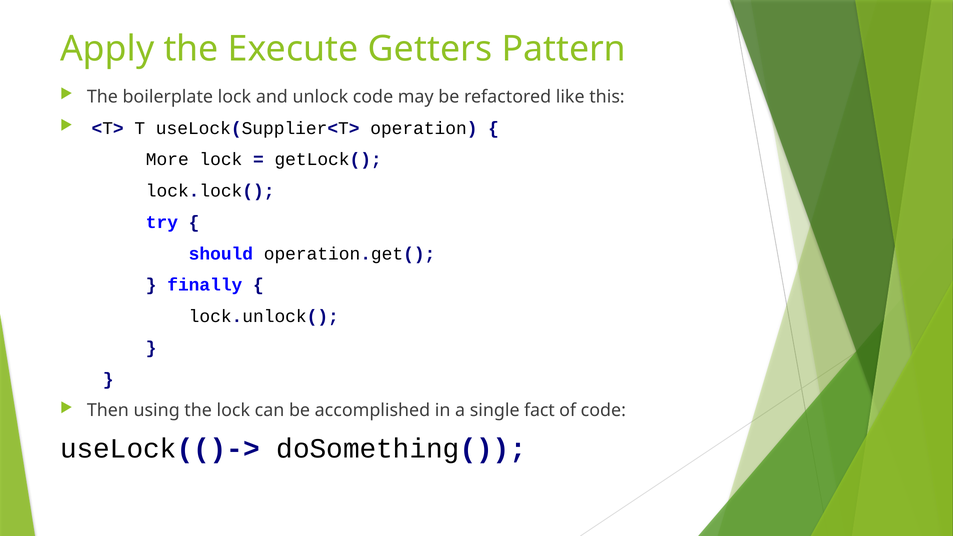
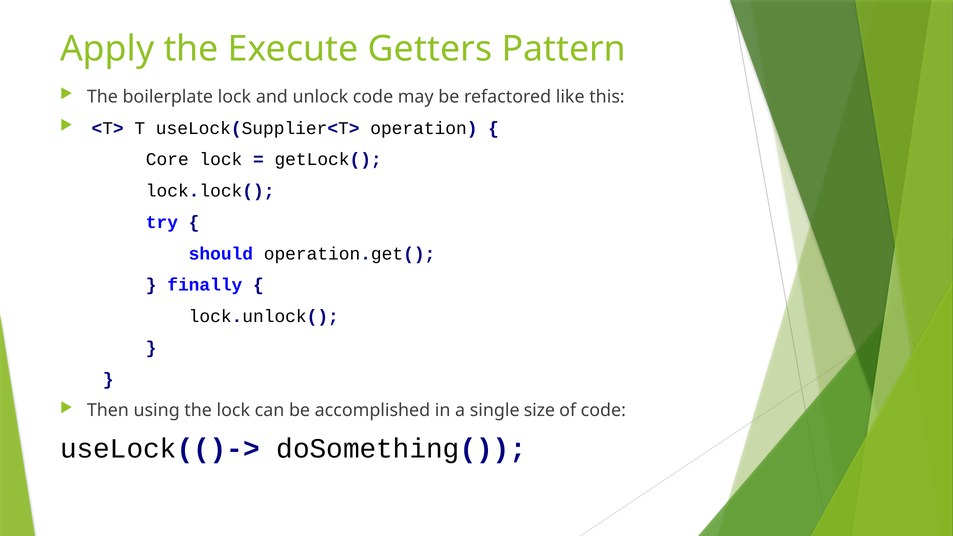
More: More -> Core
fact: fact -> size
